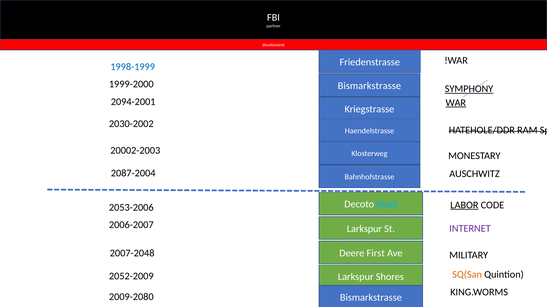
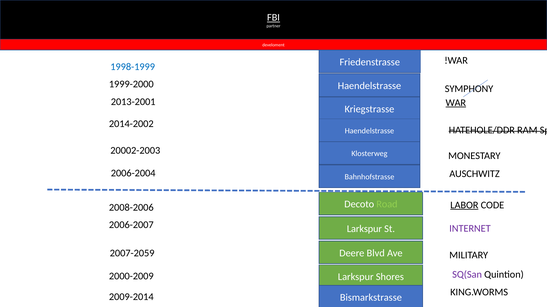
FBI underline: none -> present
Bismarkstrasse at (369, 86): Bismarkstrasse -> Haendelstrasse
SYMPHONY underline: present -> none
2094-2001: 2094-2001 -> 2013-2001
2030-2002: 2030-2002 -> 2014-2002
2087-2004: 2087-2004 -> 2006-2004
2053-2006: 2053-2006 -> 2008-2006
Road colour: light blue -> light green
2007-2048: 2007-2048 -> 2007-2059
First: First -> Blvd
SQ(San colour: orange -> purple
2052-2009: 2052-2009 -> 2000-2009
2009-2080: 2009-2080 -> 2009-2014
